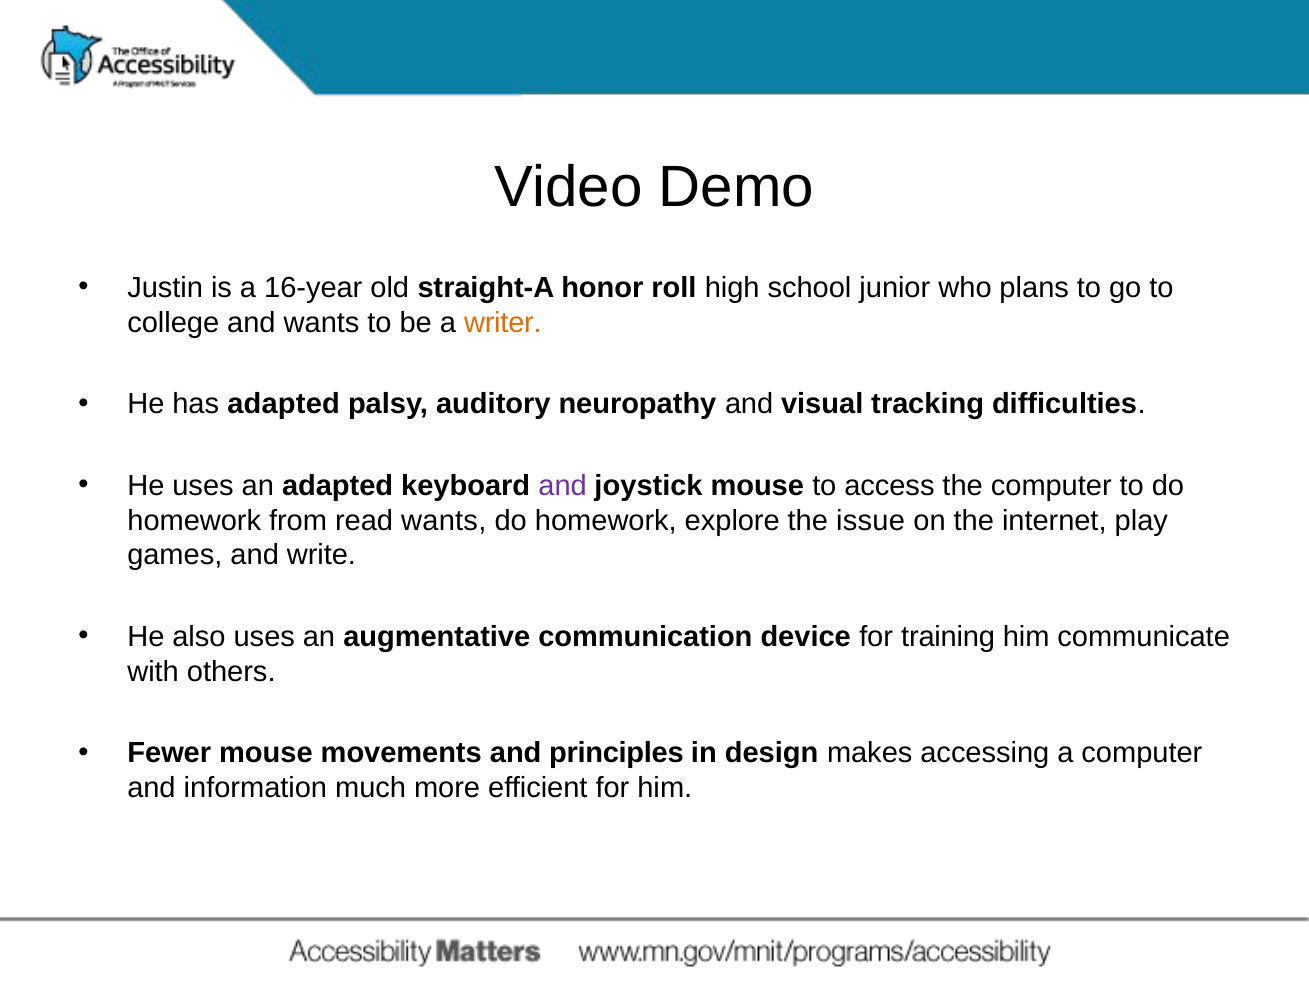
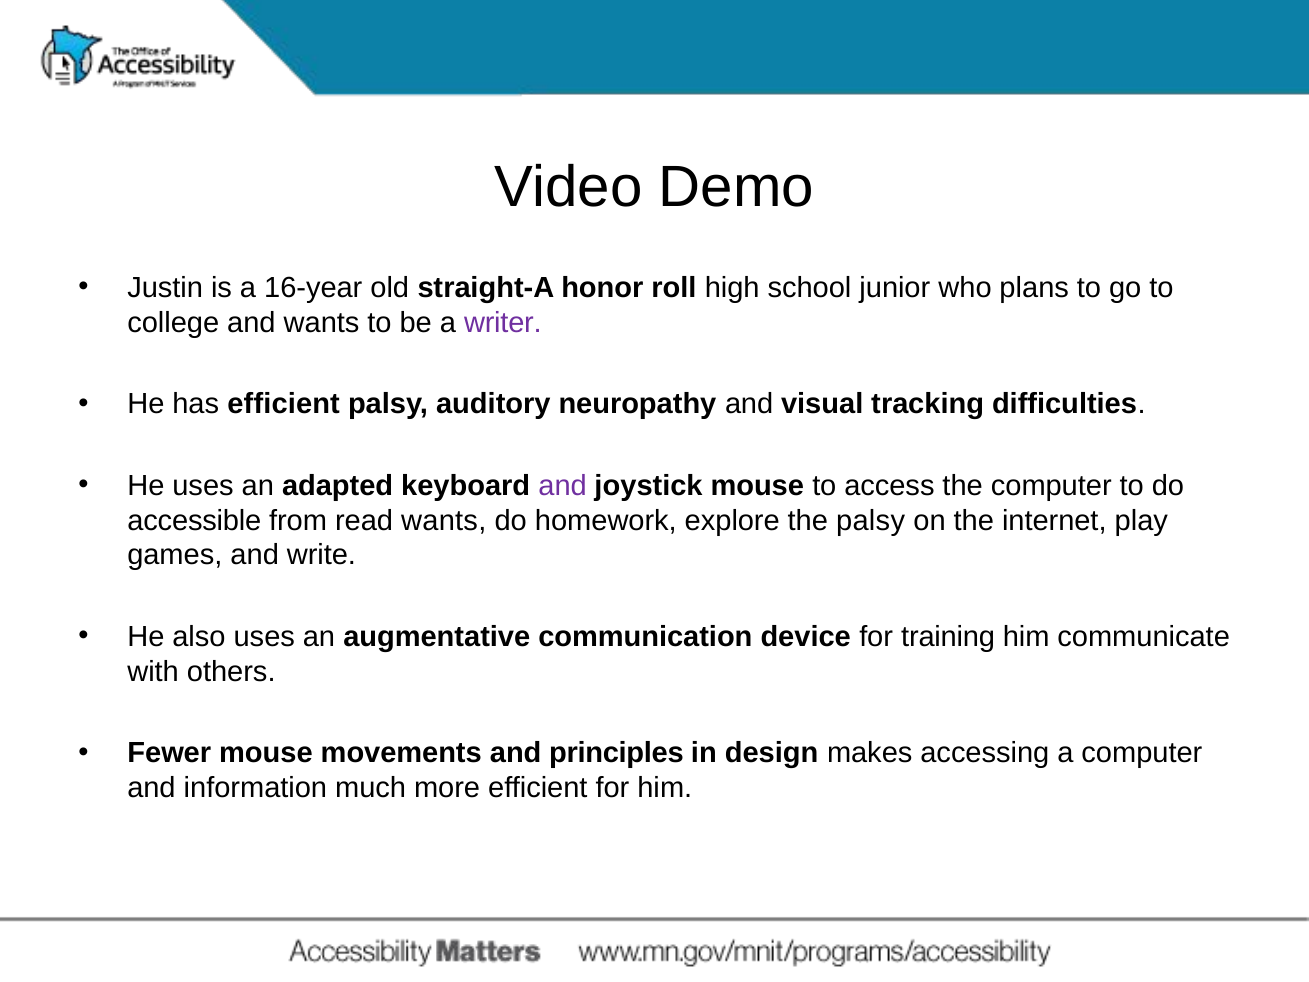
writer colour: orange -> purple
has adapted: adapted -> efficient
homework at (194, 520): homework -> accessible
the issue: issue -> palsy
